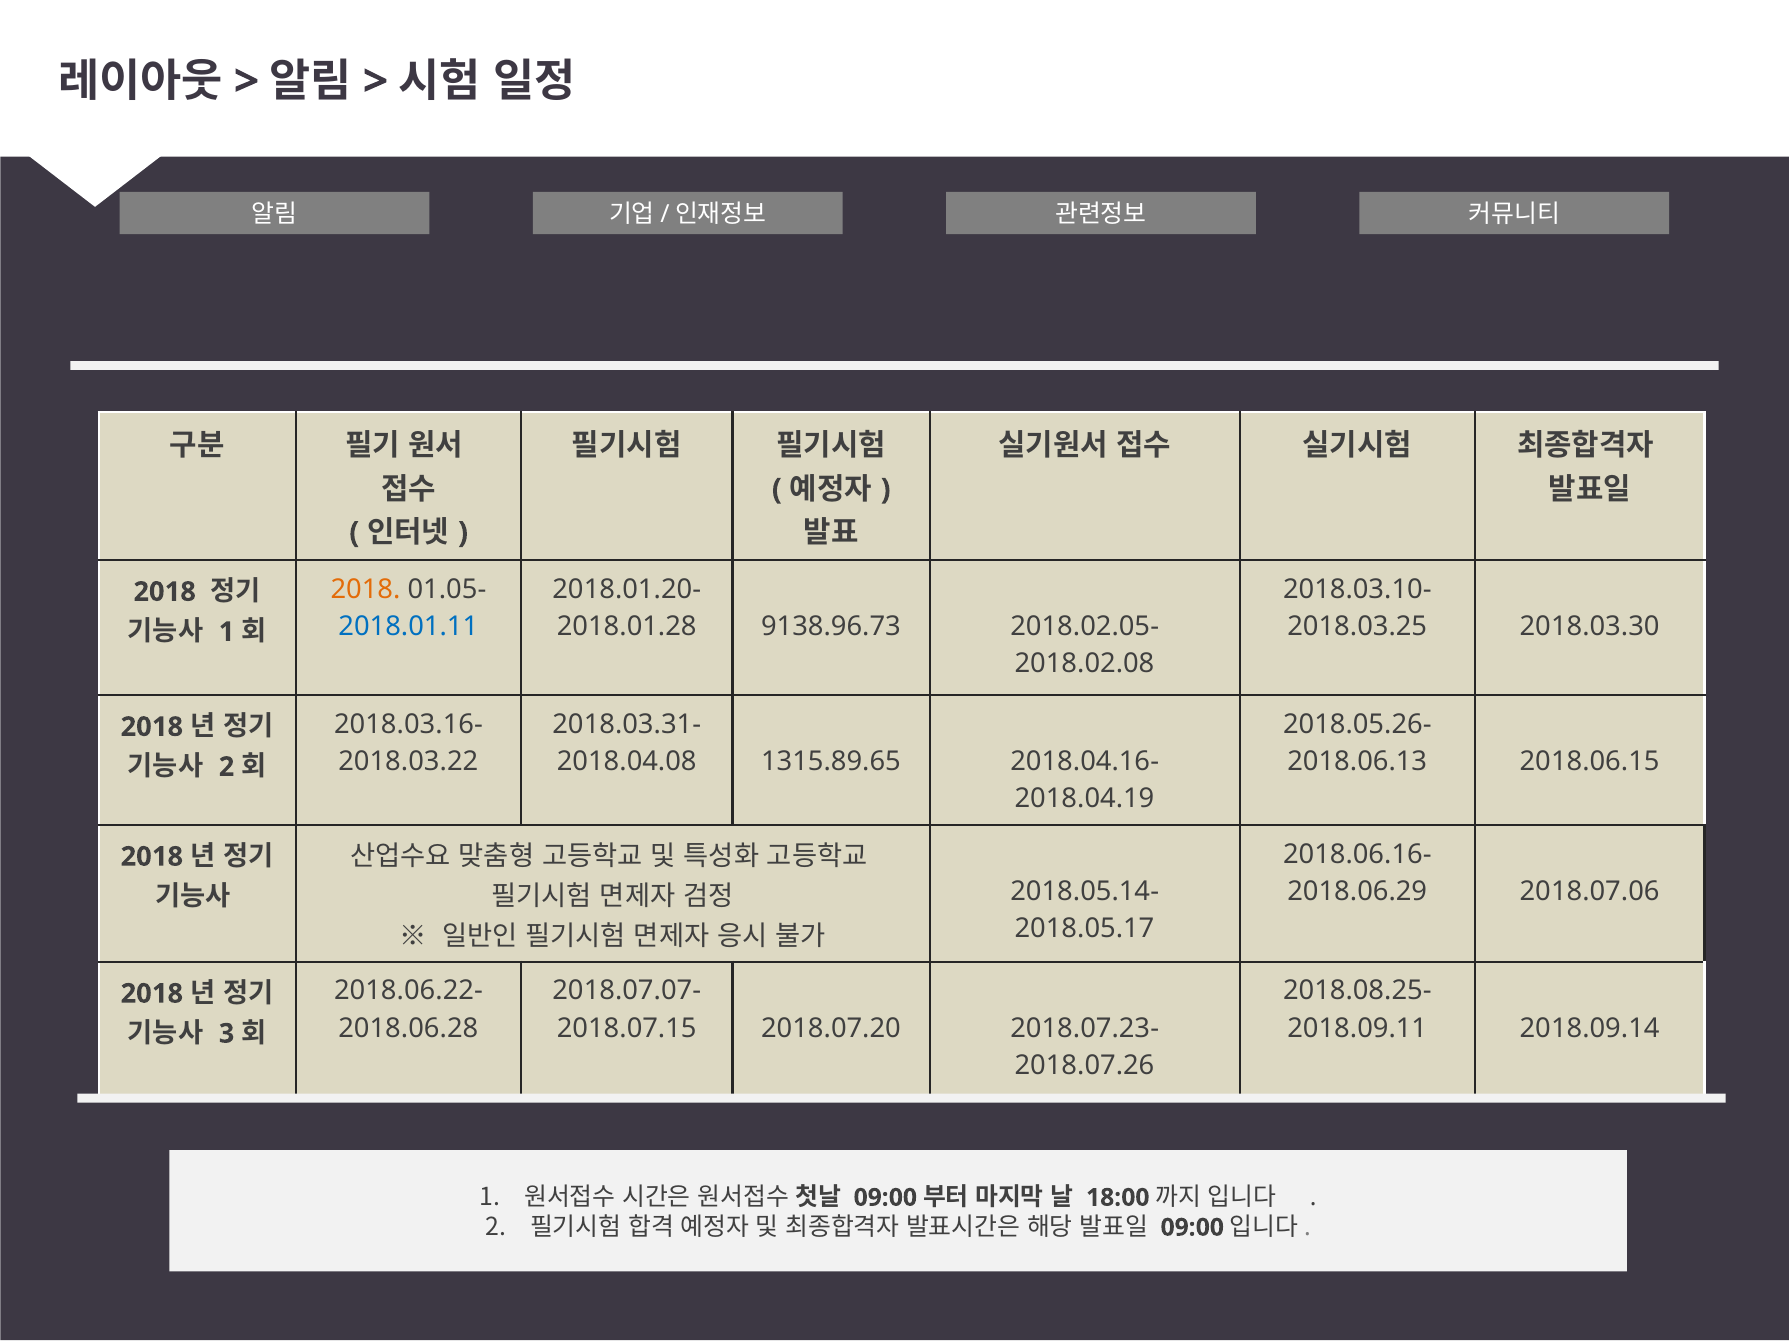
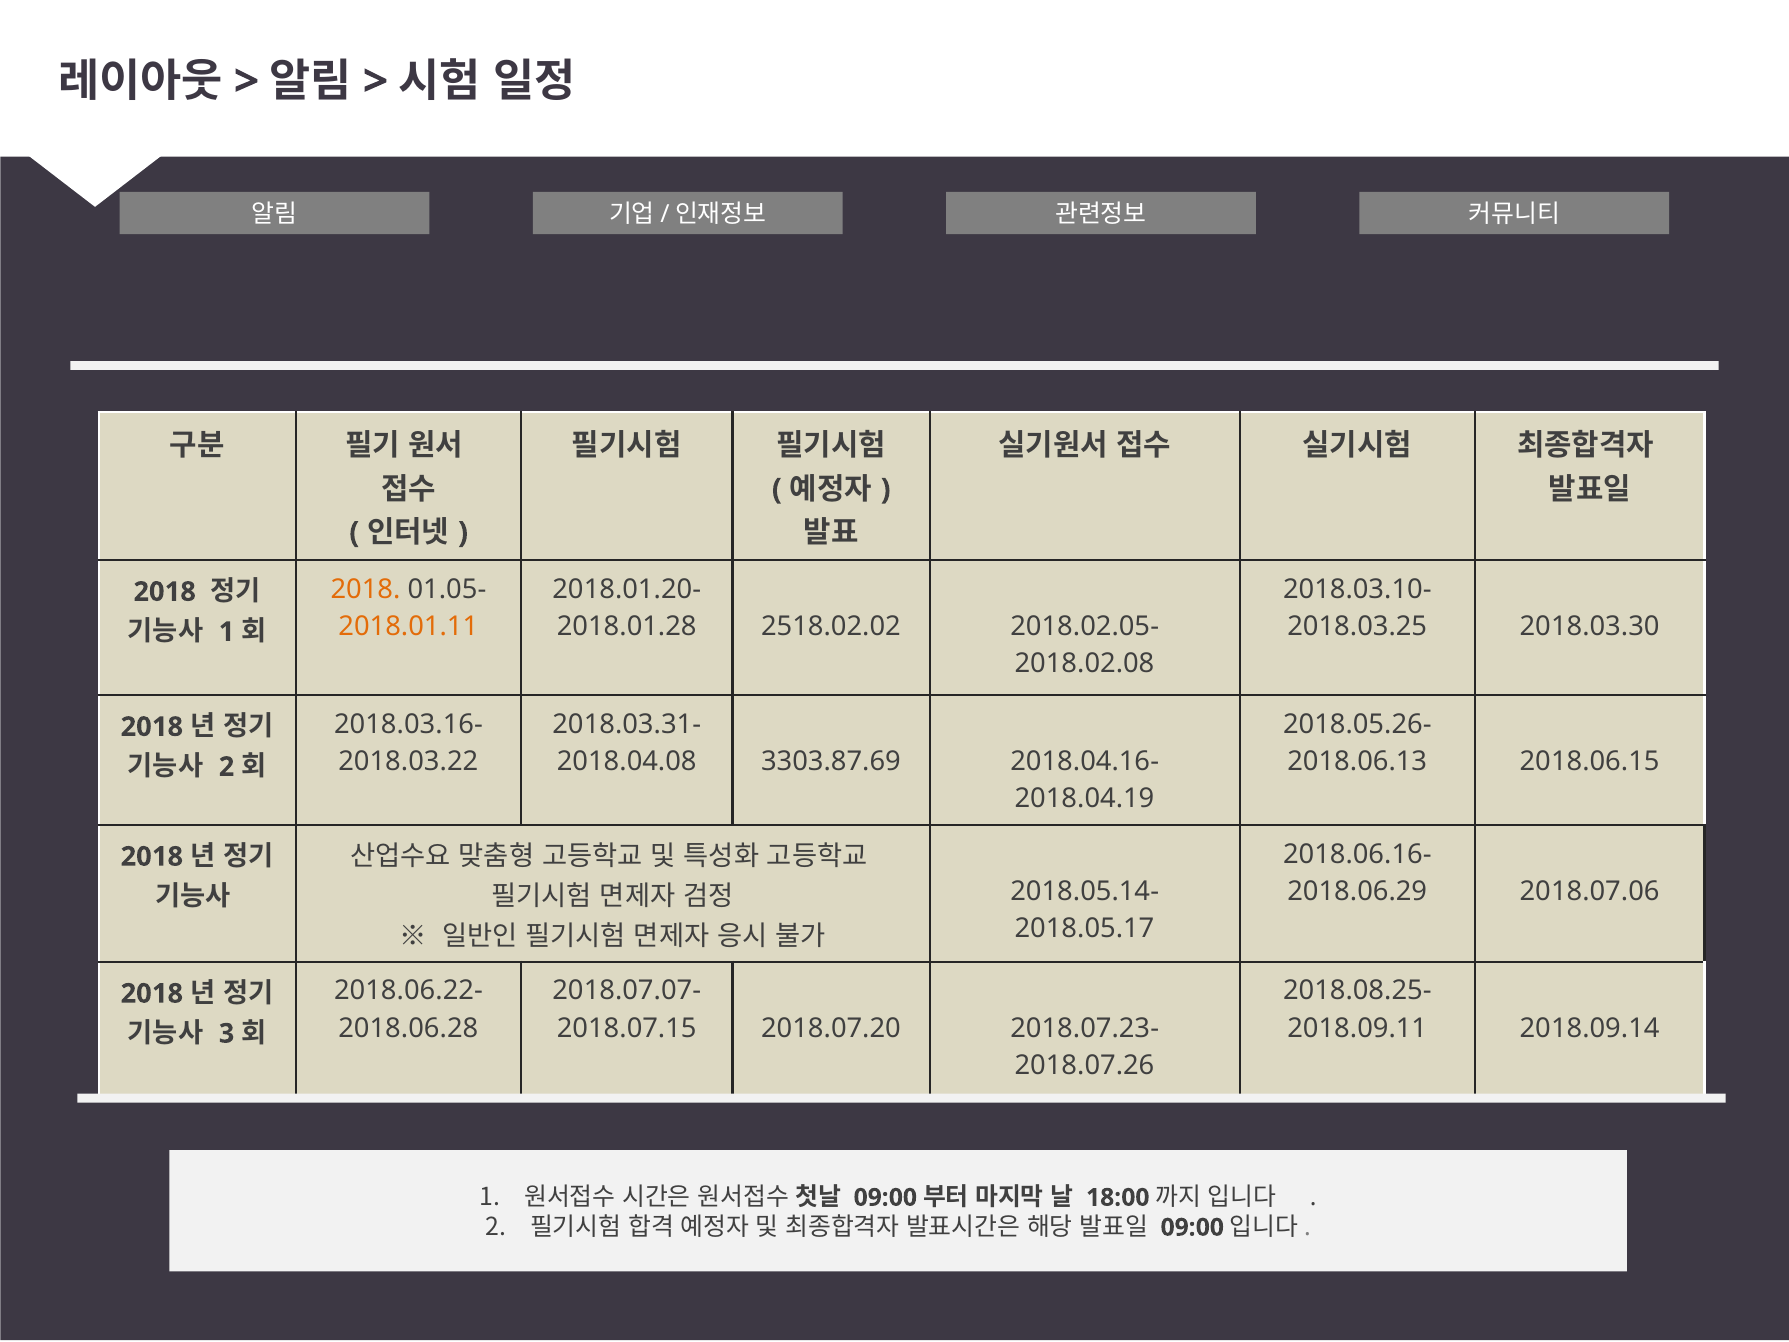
2018.01.11 colour: blue -> orange
9138.96.73: 9138.96.73 -> 2518.02.02
1315.89.65: 1315.89.65 -> 3303.87.69
